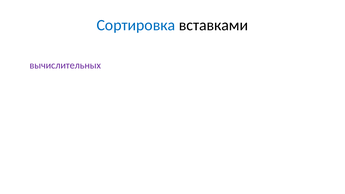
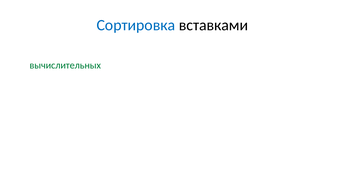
вычислительных colour: purple -> green
